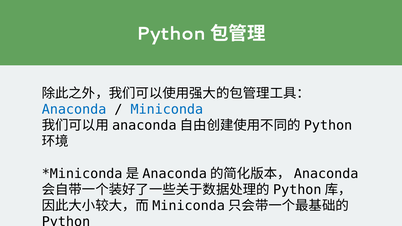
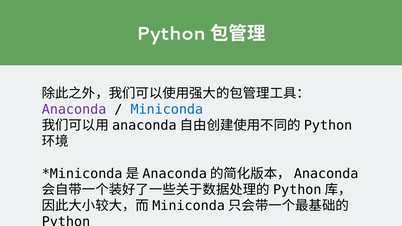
Anaconda colour: blue -> purple
